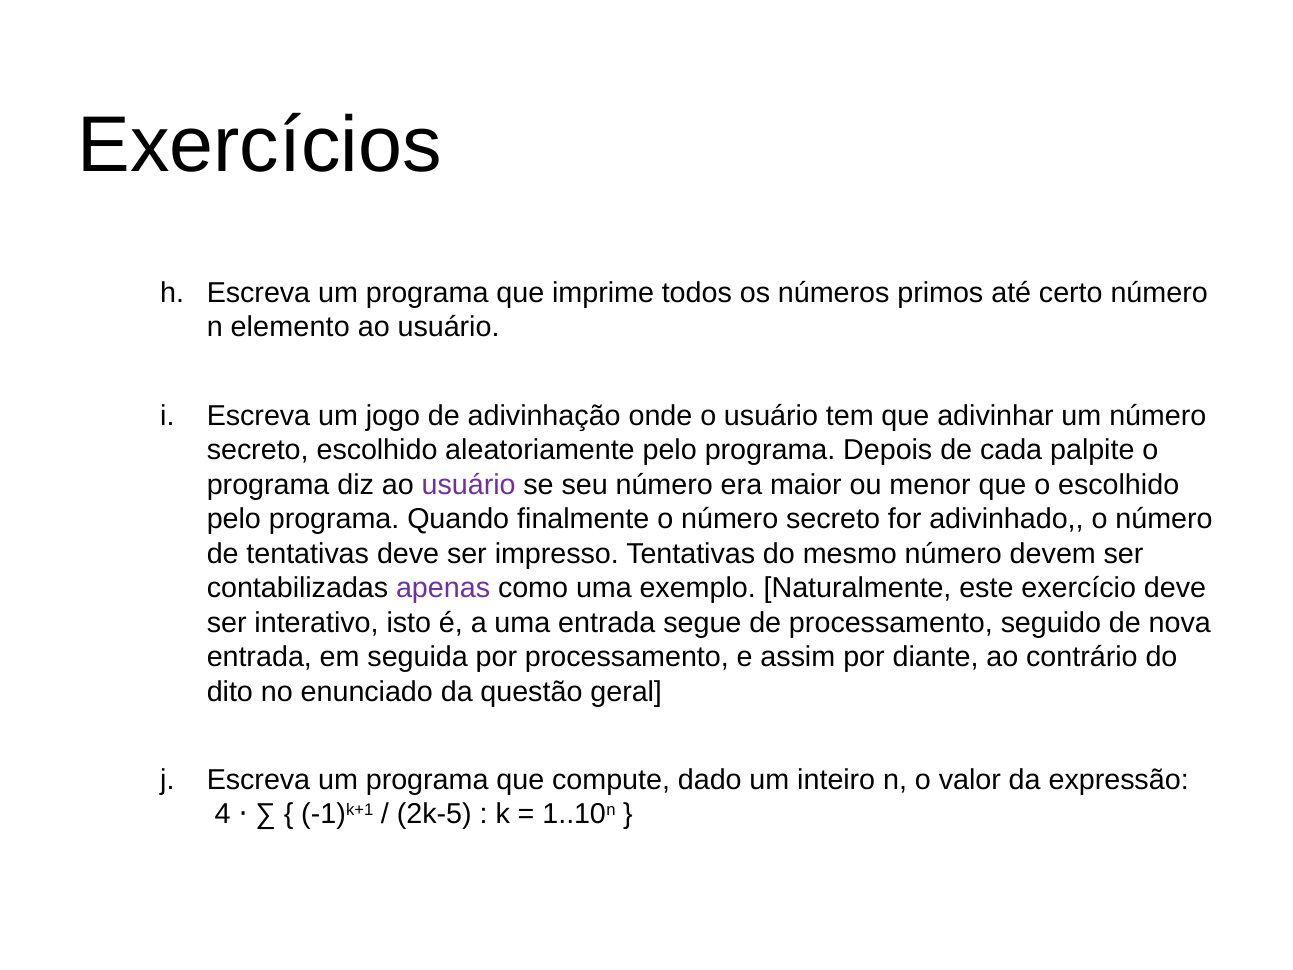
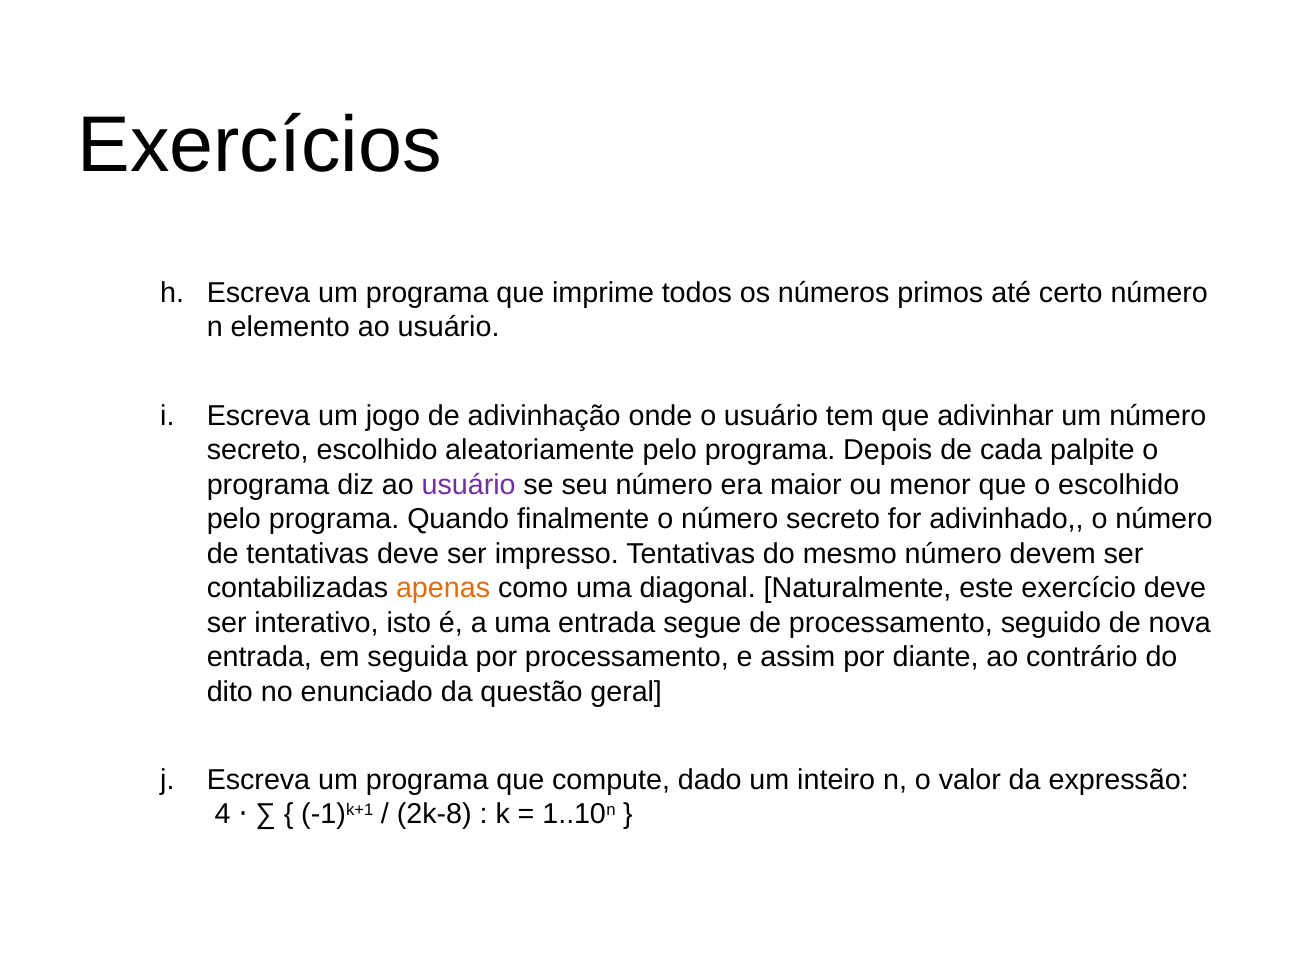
apenas colour: purple -> orange
exemplo: exemplo -> diagonal
2k-5: 2k-5 -> 2k-8
